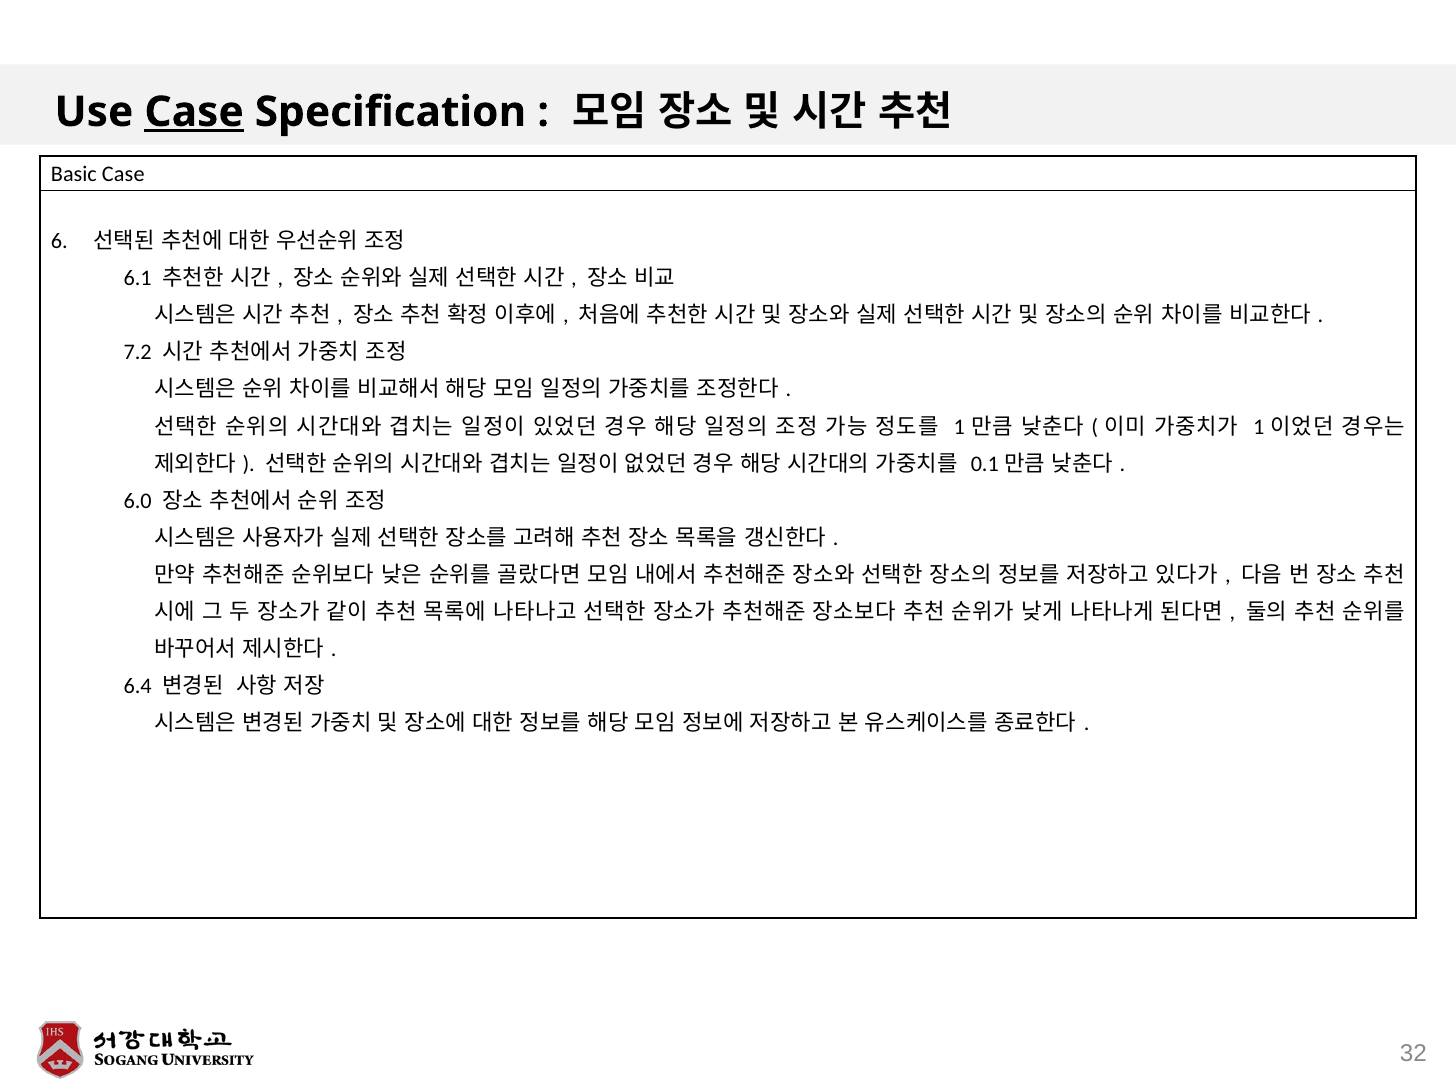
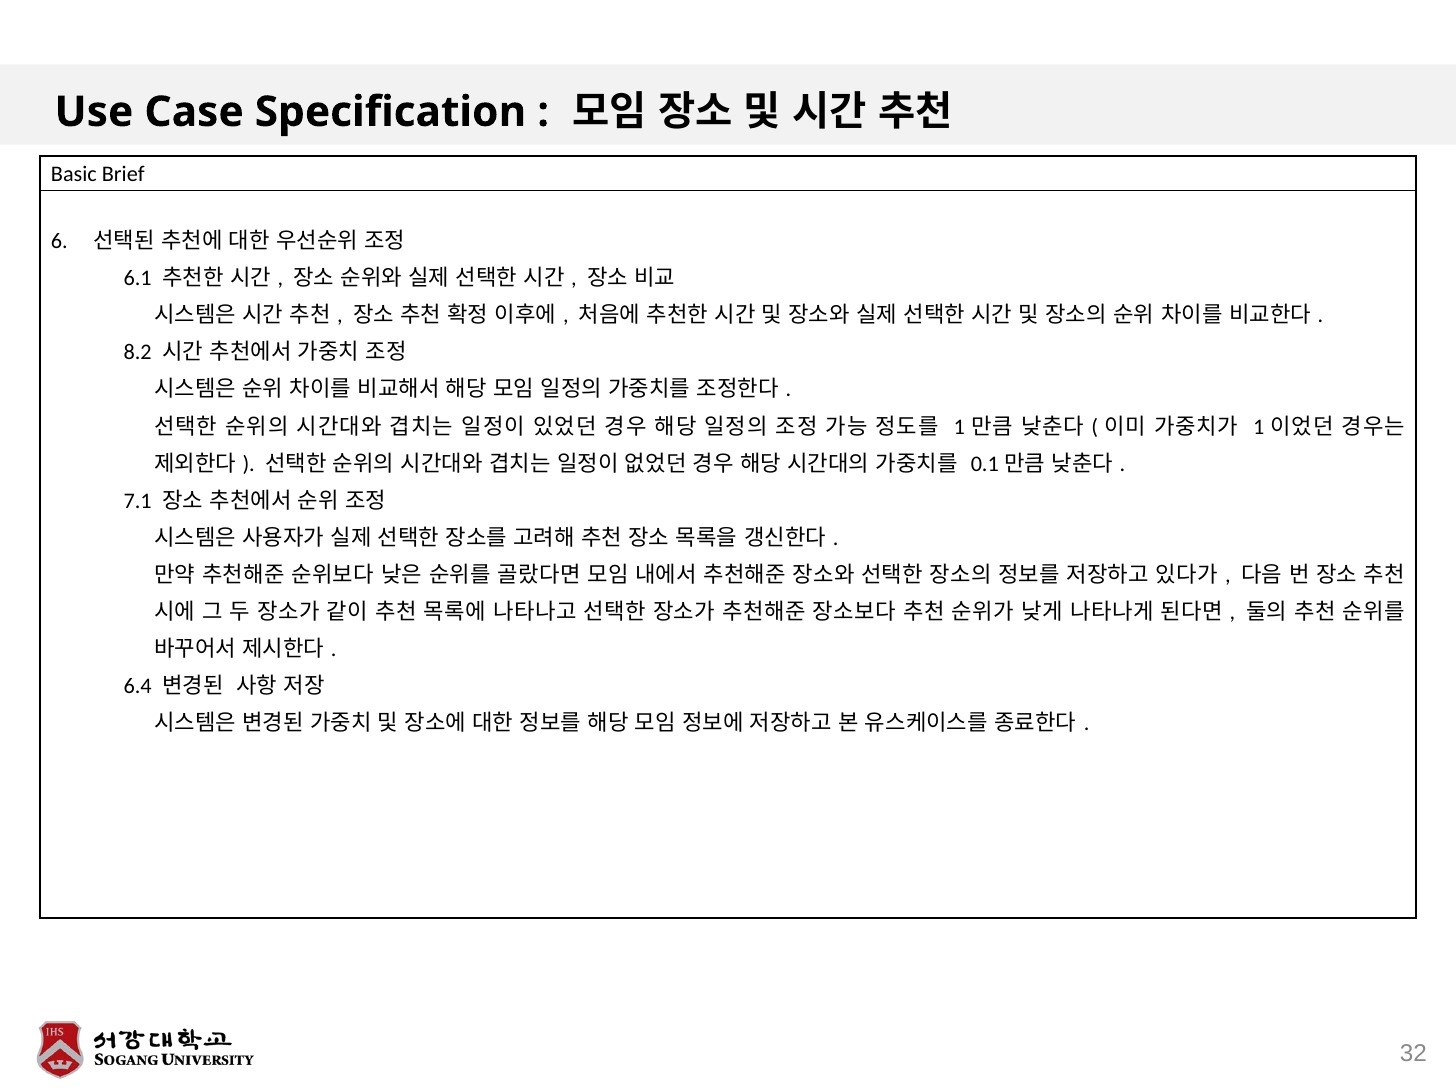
Case at (194, 112) underline: present -> none
Basic Case: Case -> Brief
7.2: 7.2 -> 8.2
6.0: 6.0 -> 7.1
